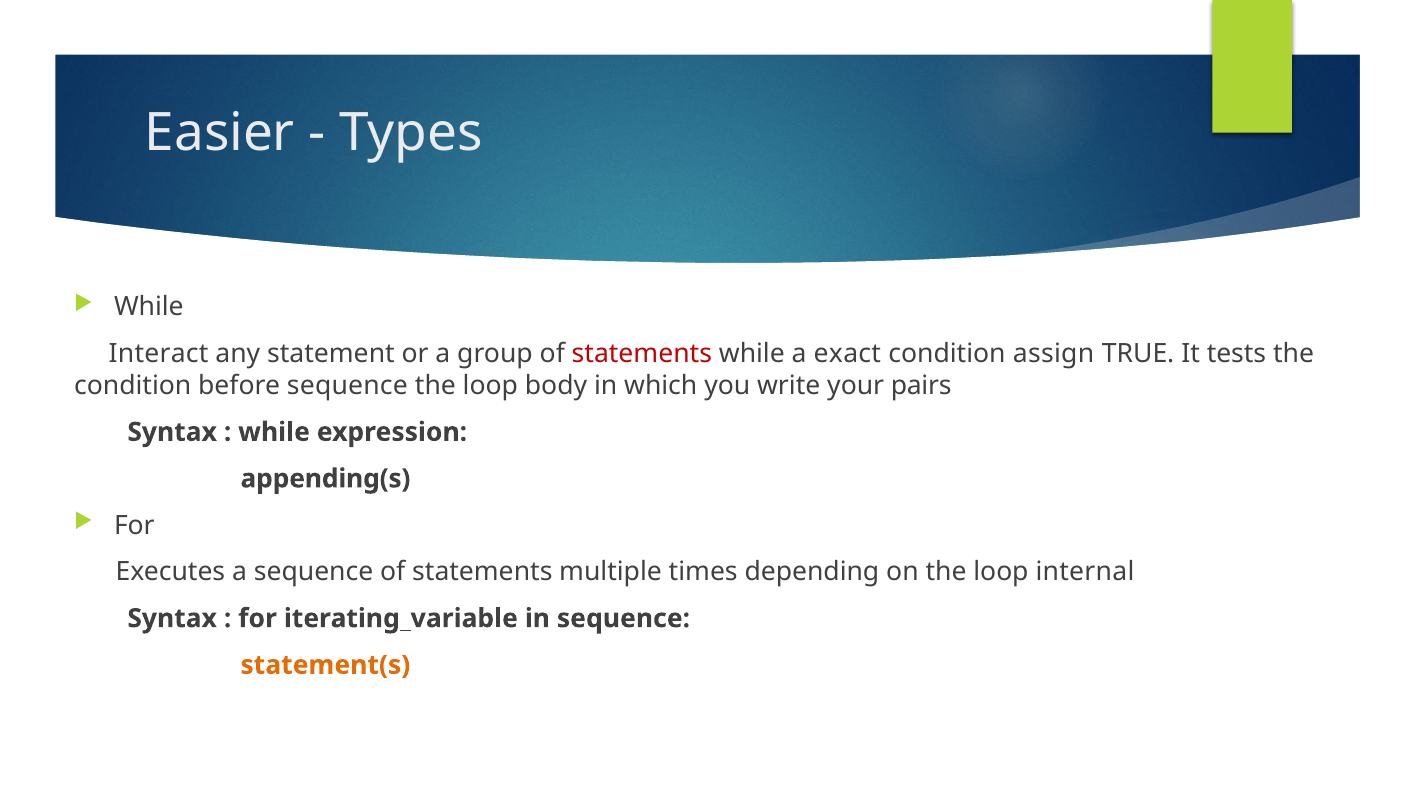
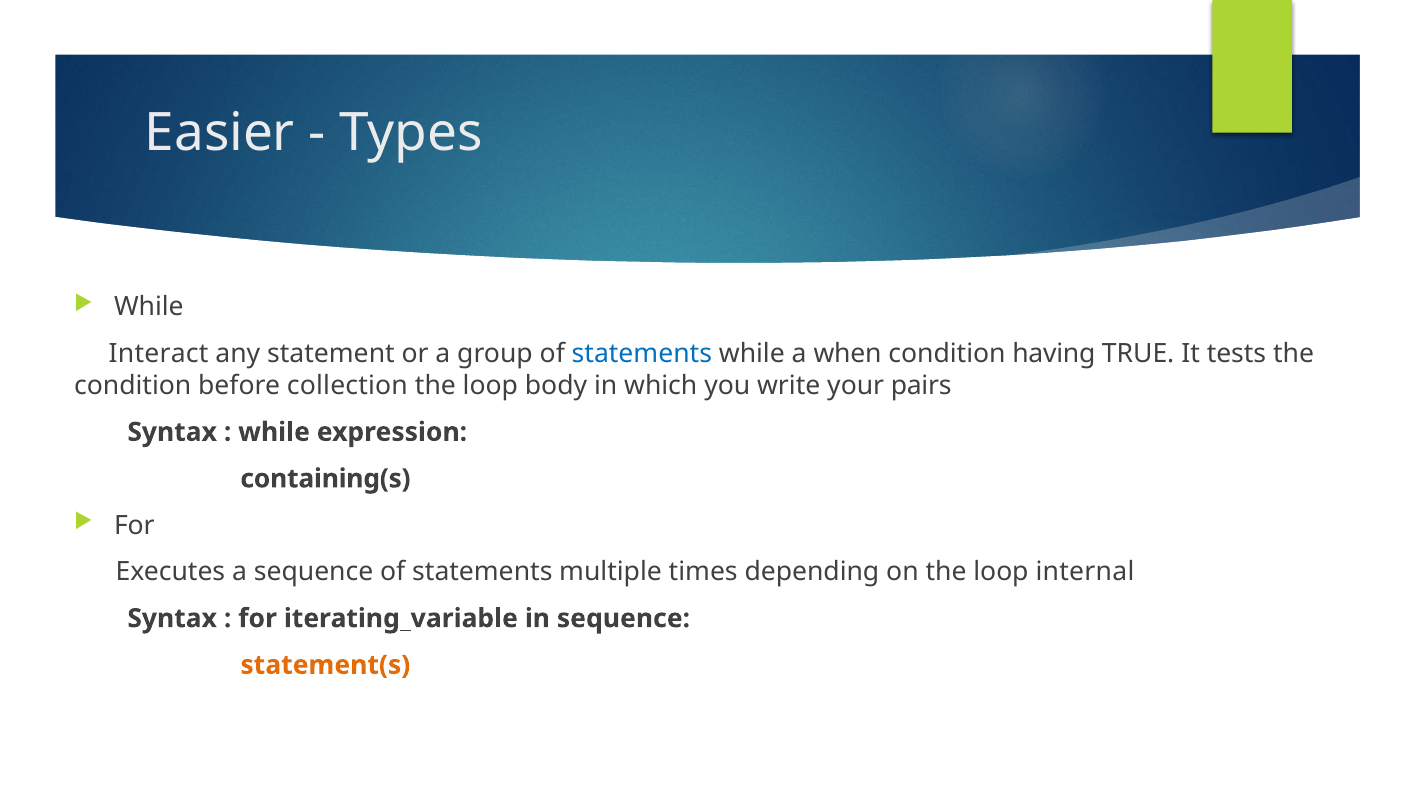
statements at (642, 354) colour: red -> blue
exact: exact -> when
assign: assign -> having
before sequence: sequence -> collection
appending(s: appending(s -> containing(s
